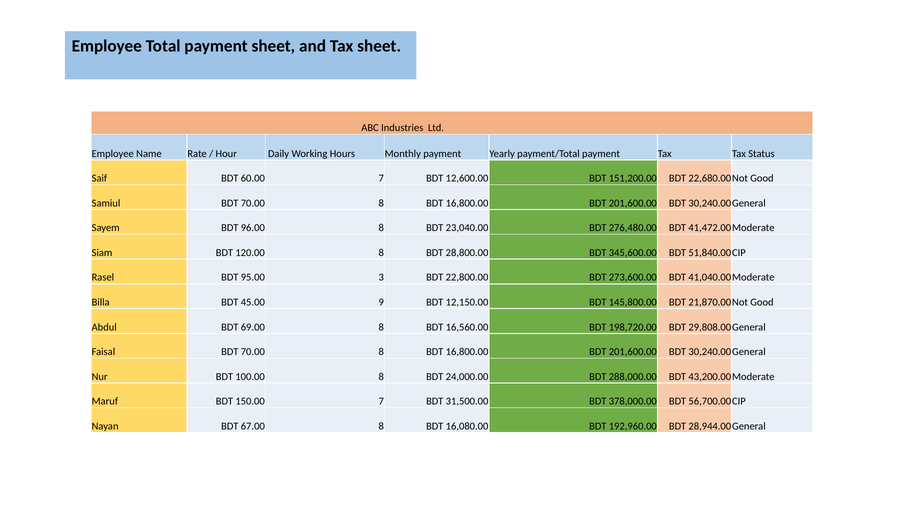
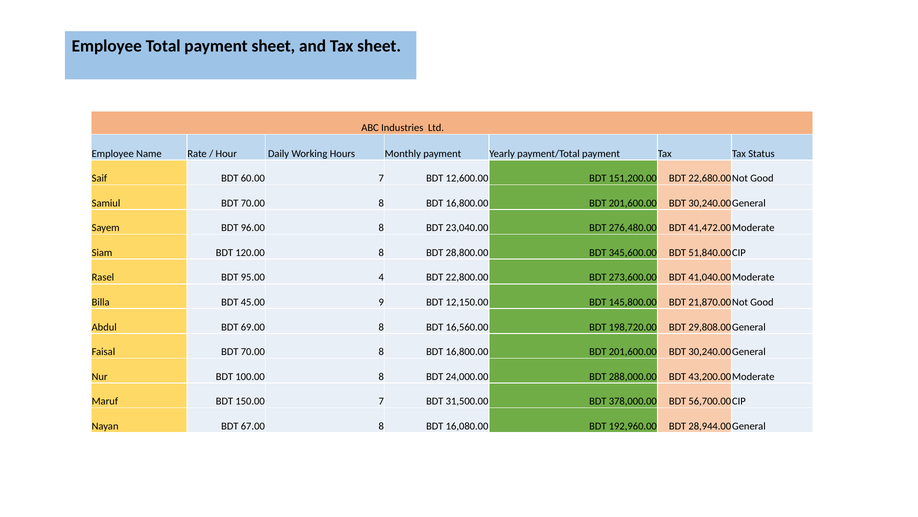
3: 3 -> 4
